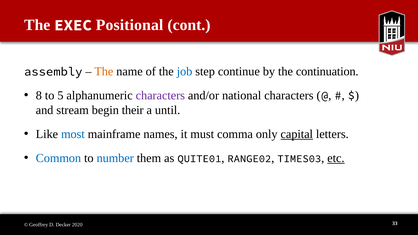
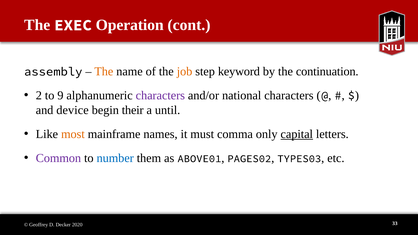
Positional: Positional -> Operation
job colour: blue -> orange
continue: continue -> keyword
8: 8 -> 2
5: 5 -> 9
stream: stream -> device
most colour: blue -> orange
Common colour: blue -> purple
QUITE01: QUITE01 -> ABOVE01
RANGE02: RANGE02 -> PAGES02
TIMES03: TIMES03 -> TYPES03
etc underline: present -> none
